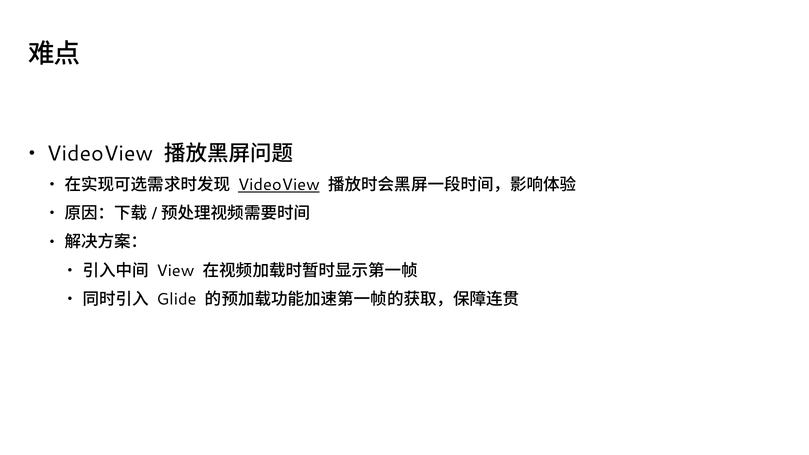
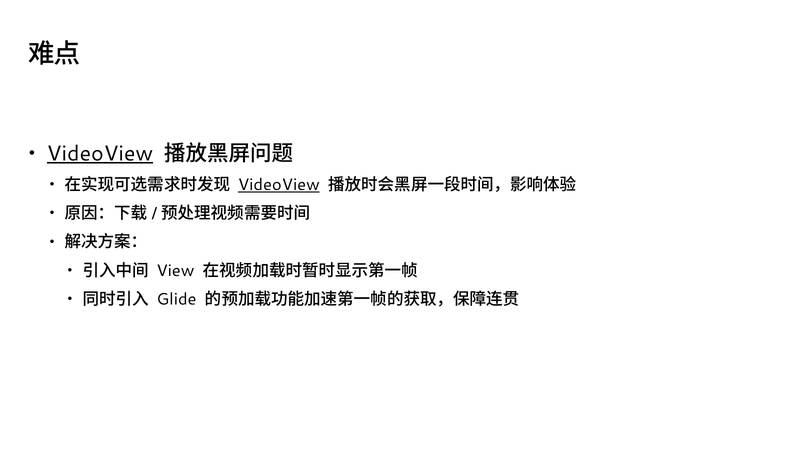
VideoView at (100, 154) underline: none -> present
